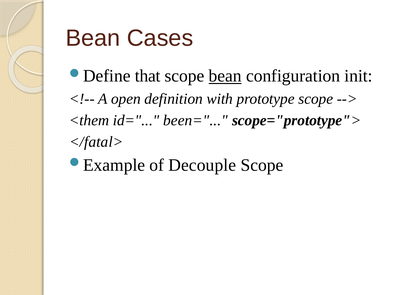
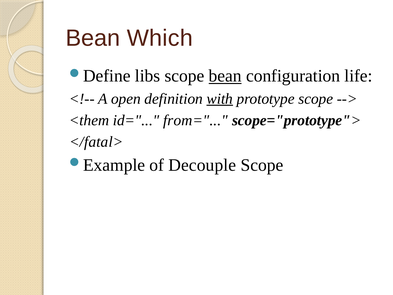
Cases: Cases -> Which
that: that -> libs
init: init -> life
with underline: none -> present
been=: been= -> from=
